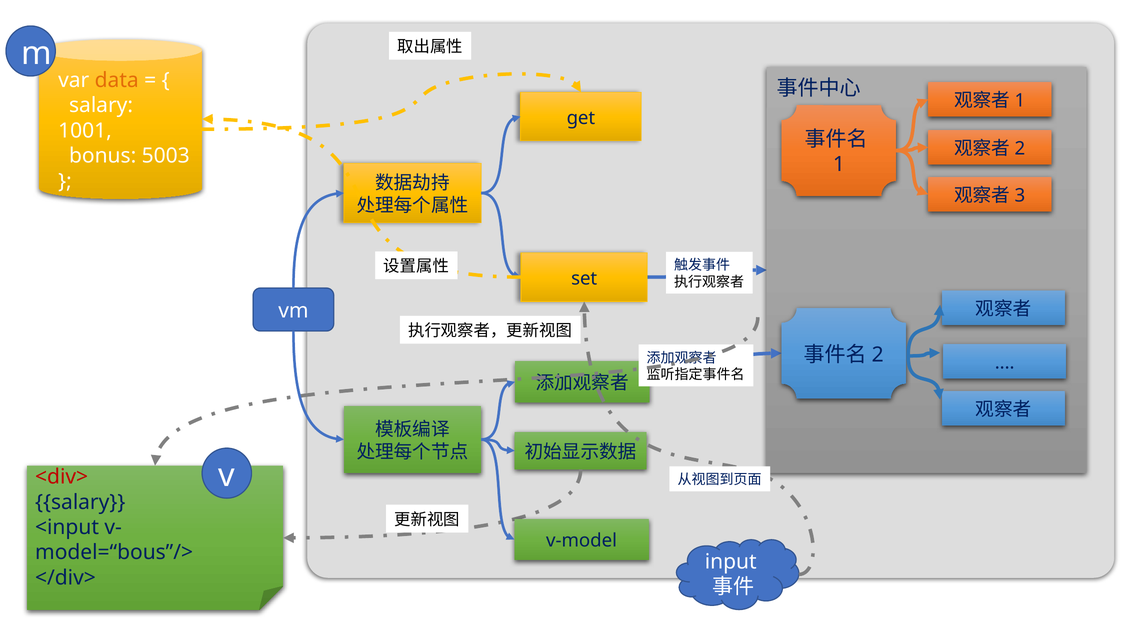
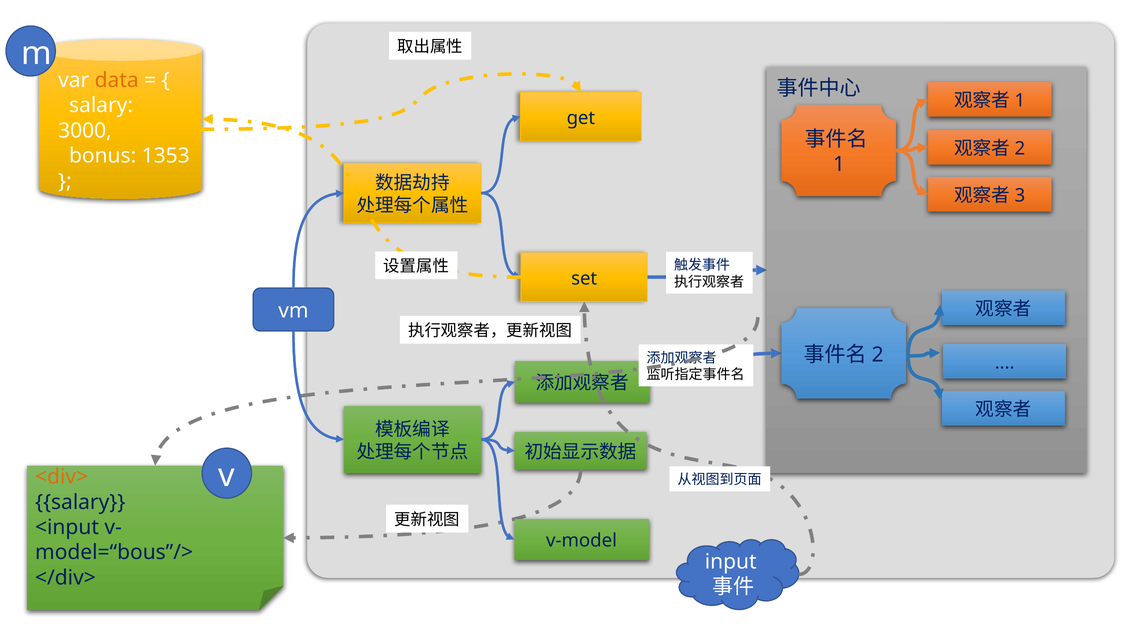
1001: 1001 -> 3000
5003: 5003 -> 1353
<div> colour: red -> orange
